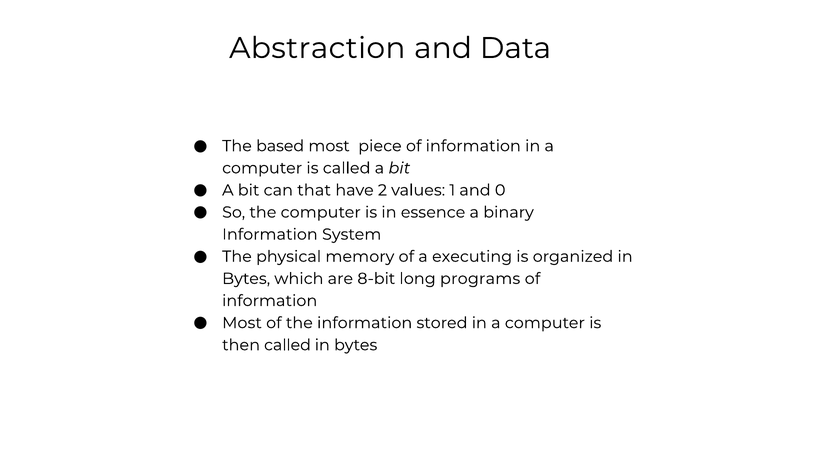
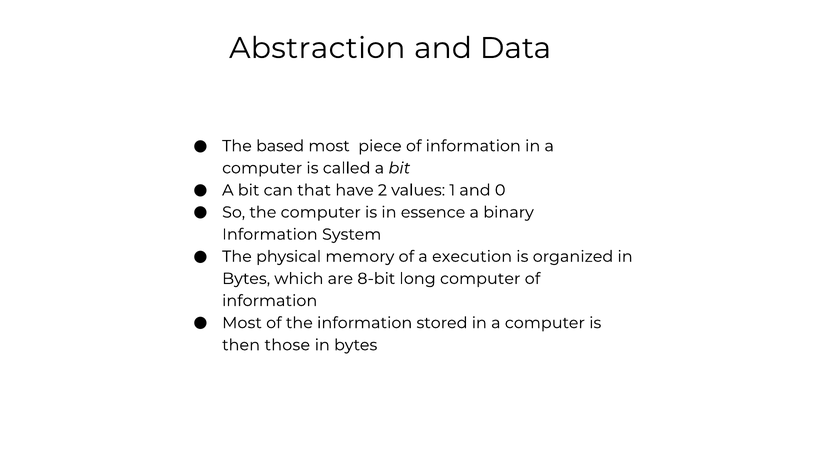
executing: executing -> execution
long programs: programs -> computer
then called: called -> those
